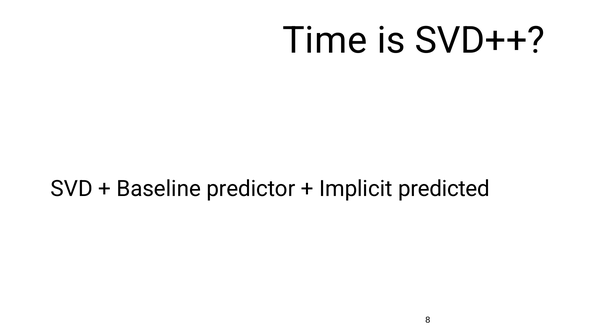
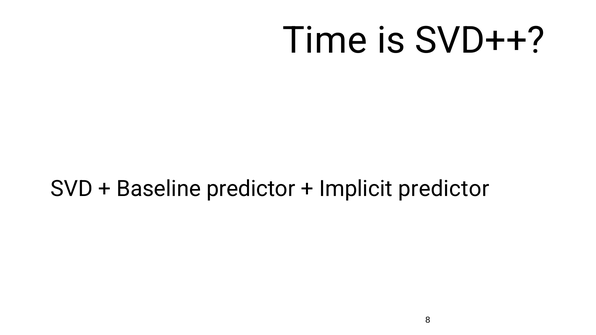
Implicit predicted: predicted -> predictor
